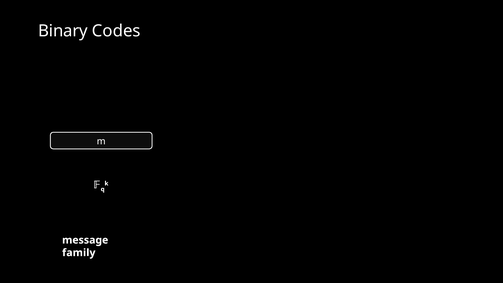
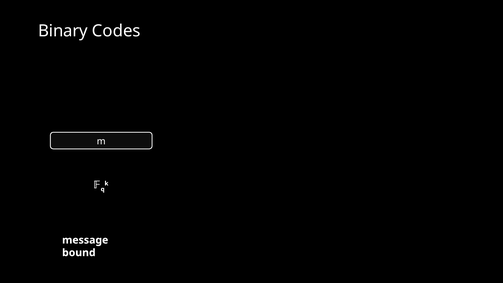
family: family -> bound
